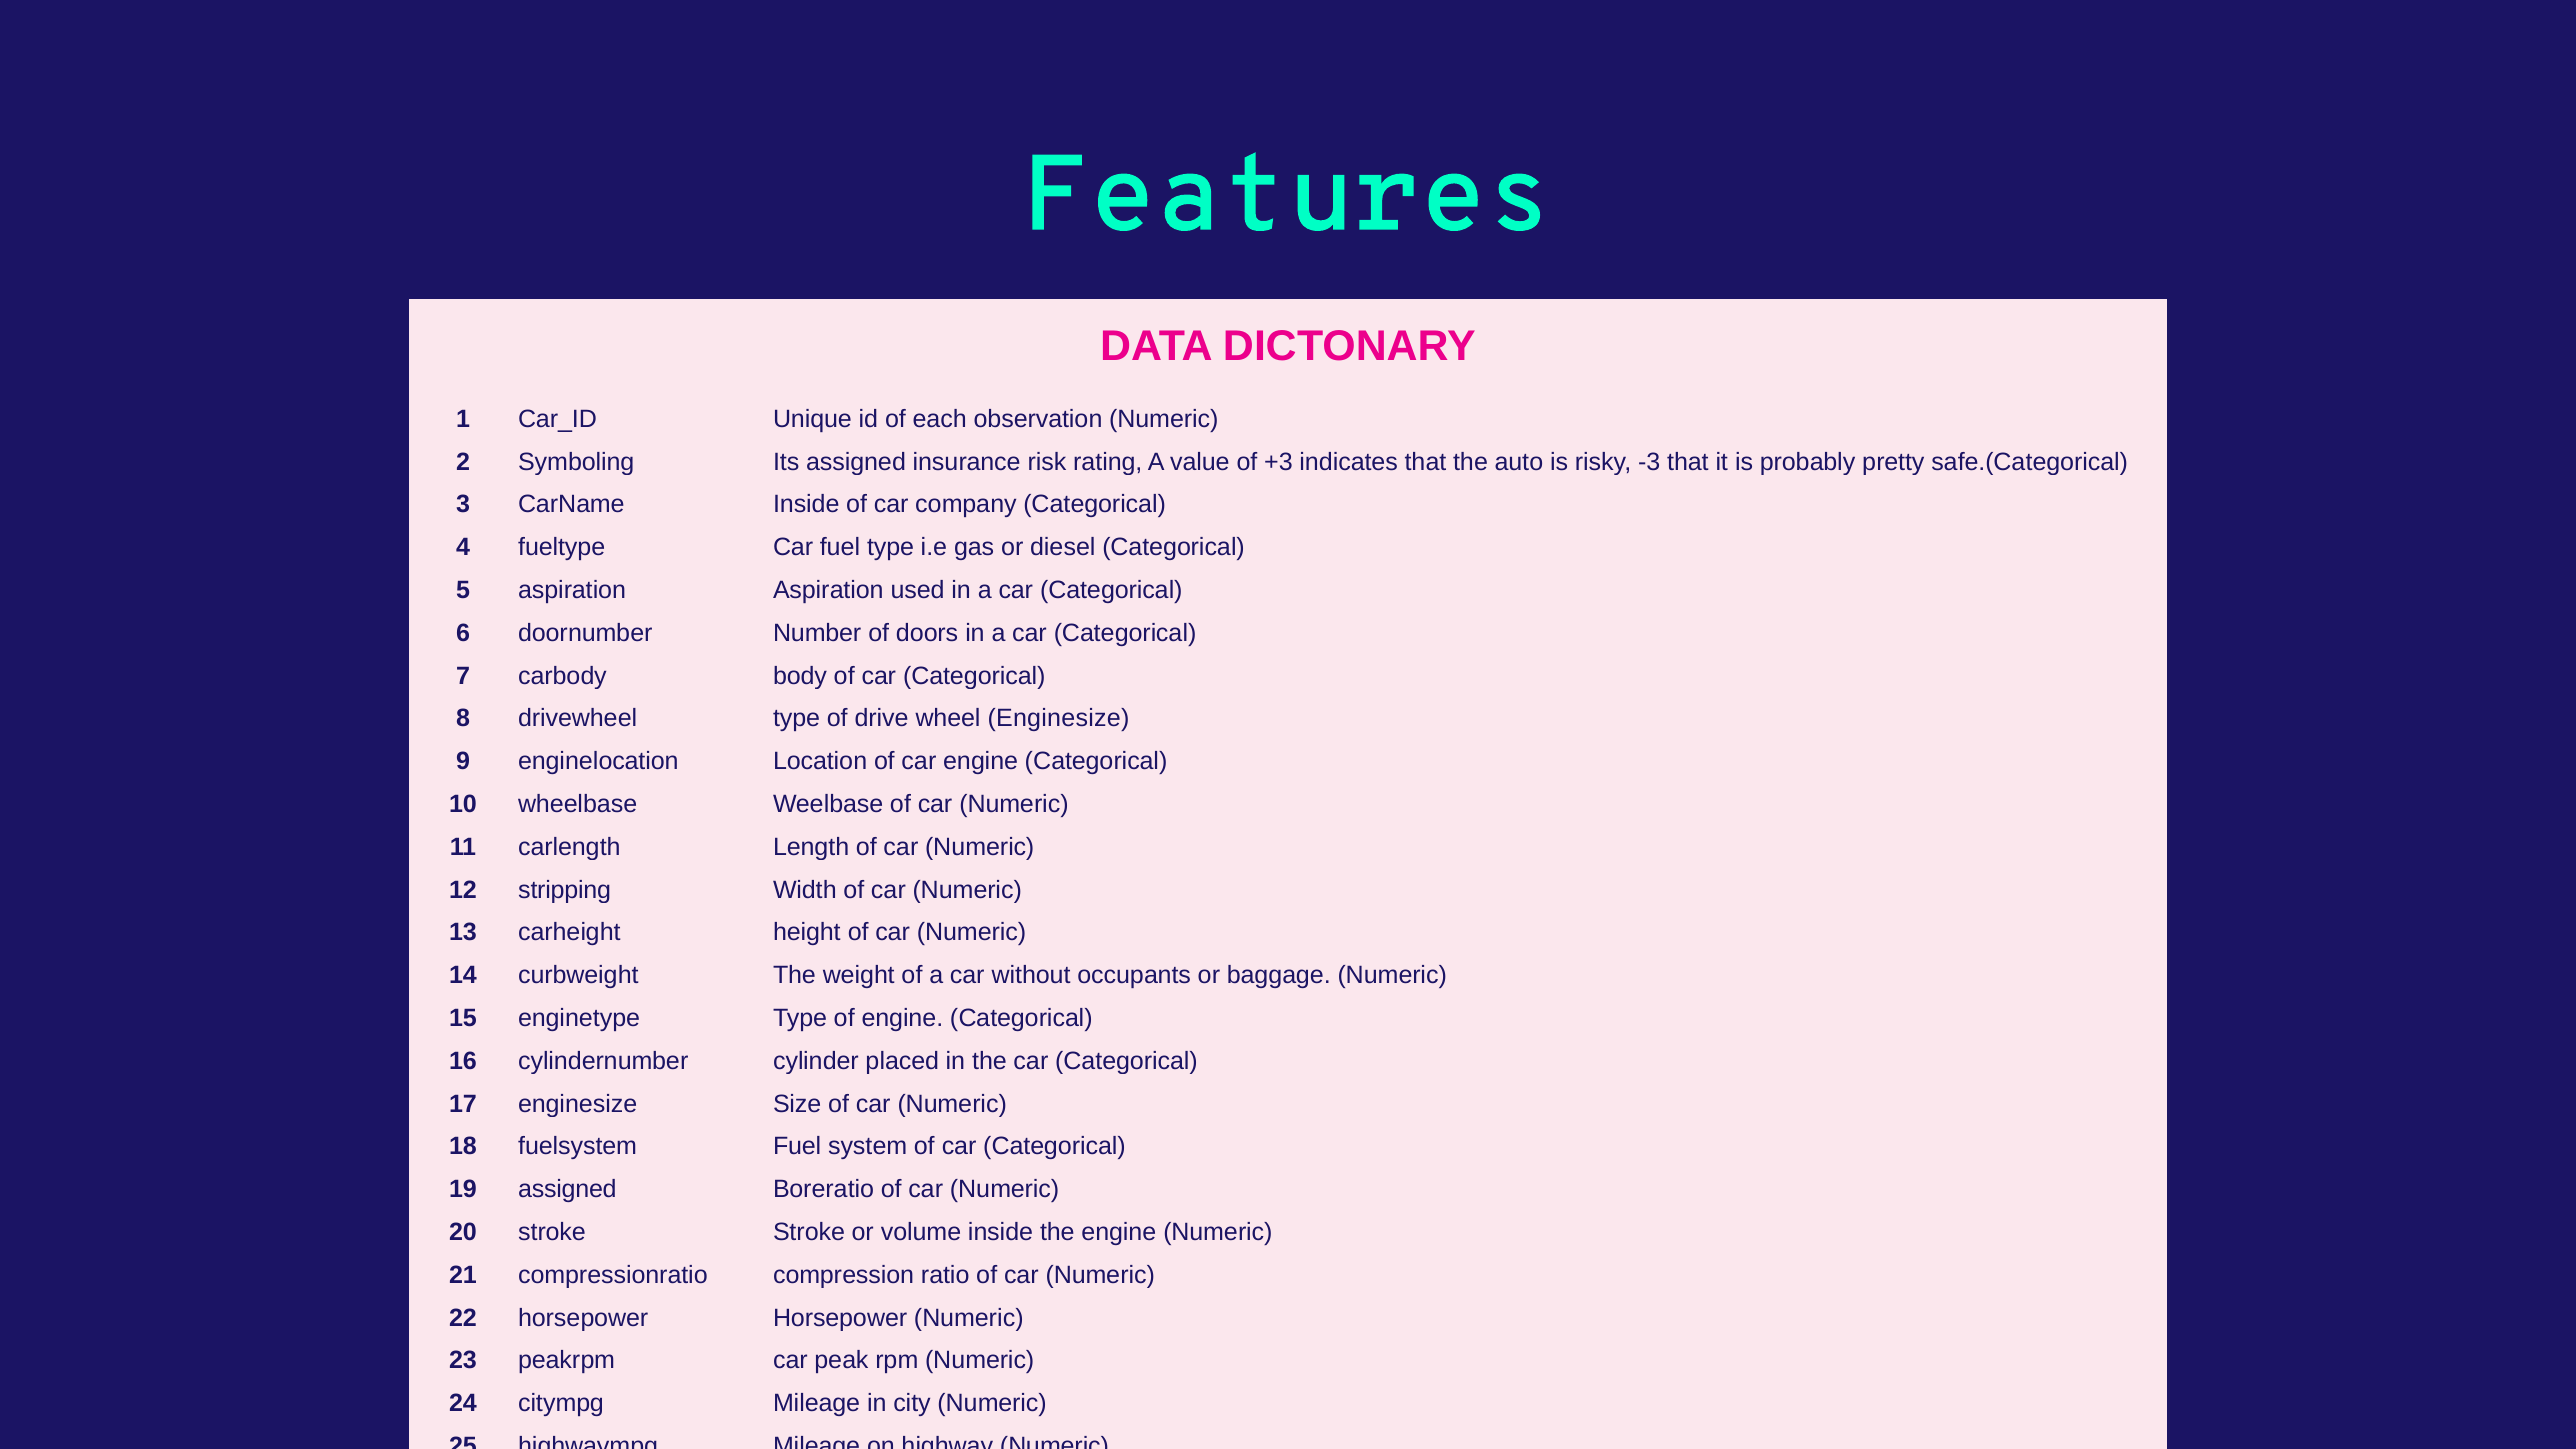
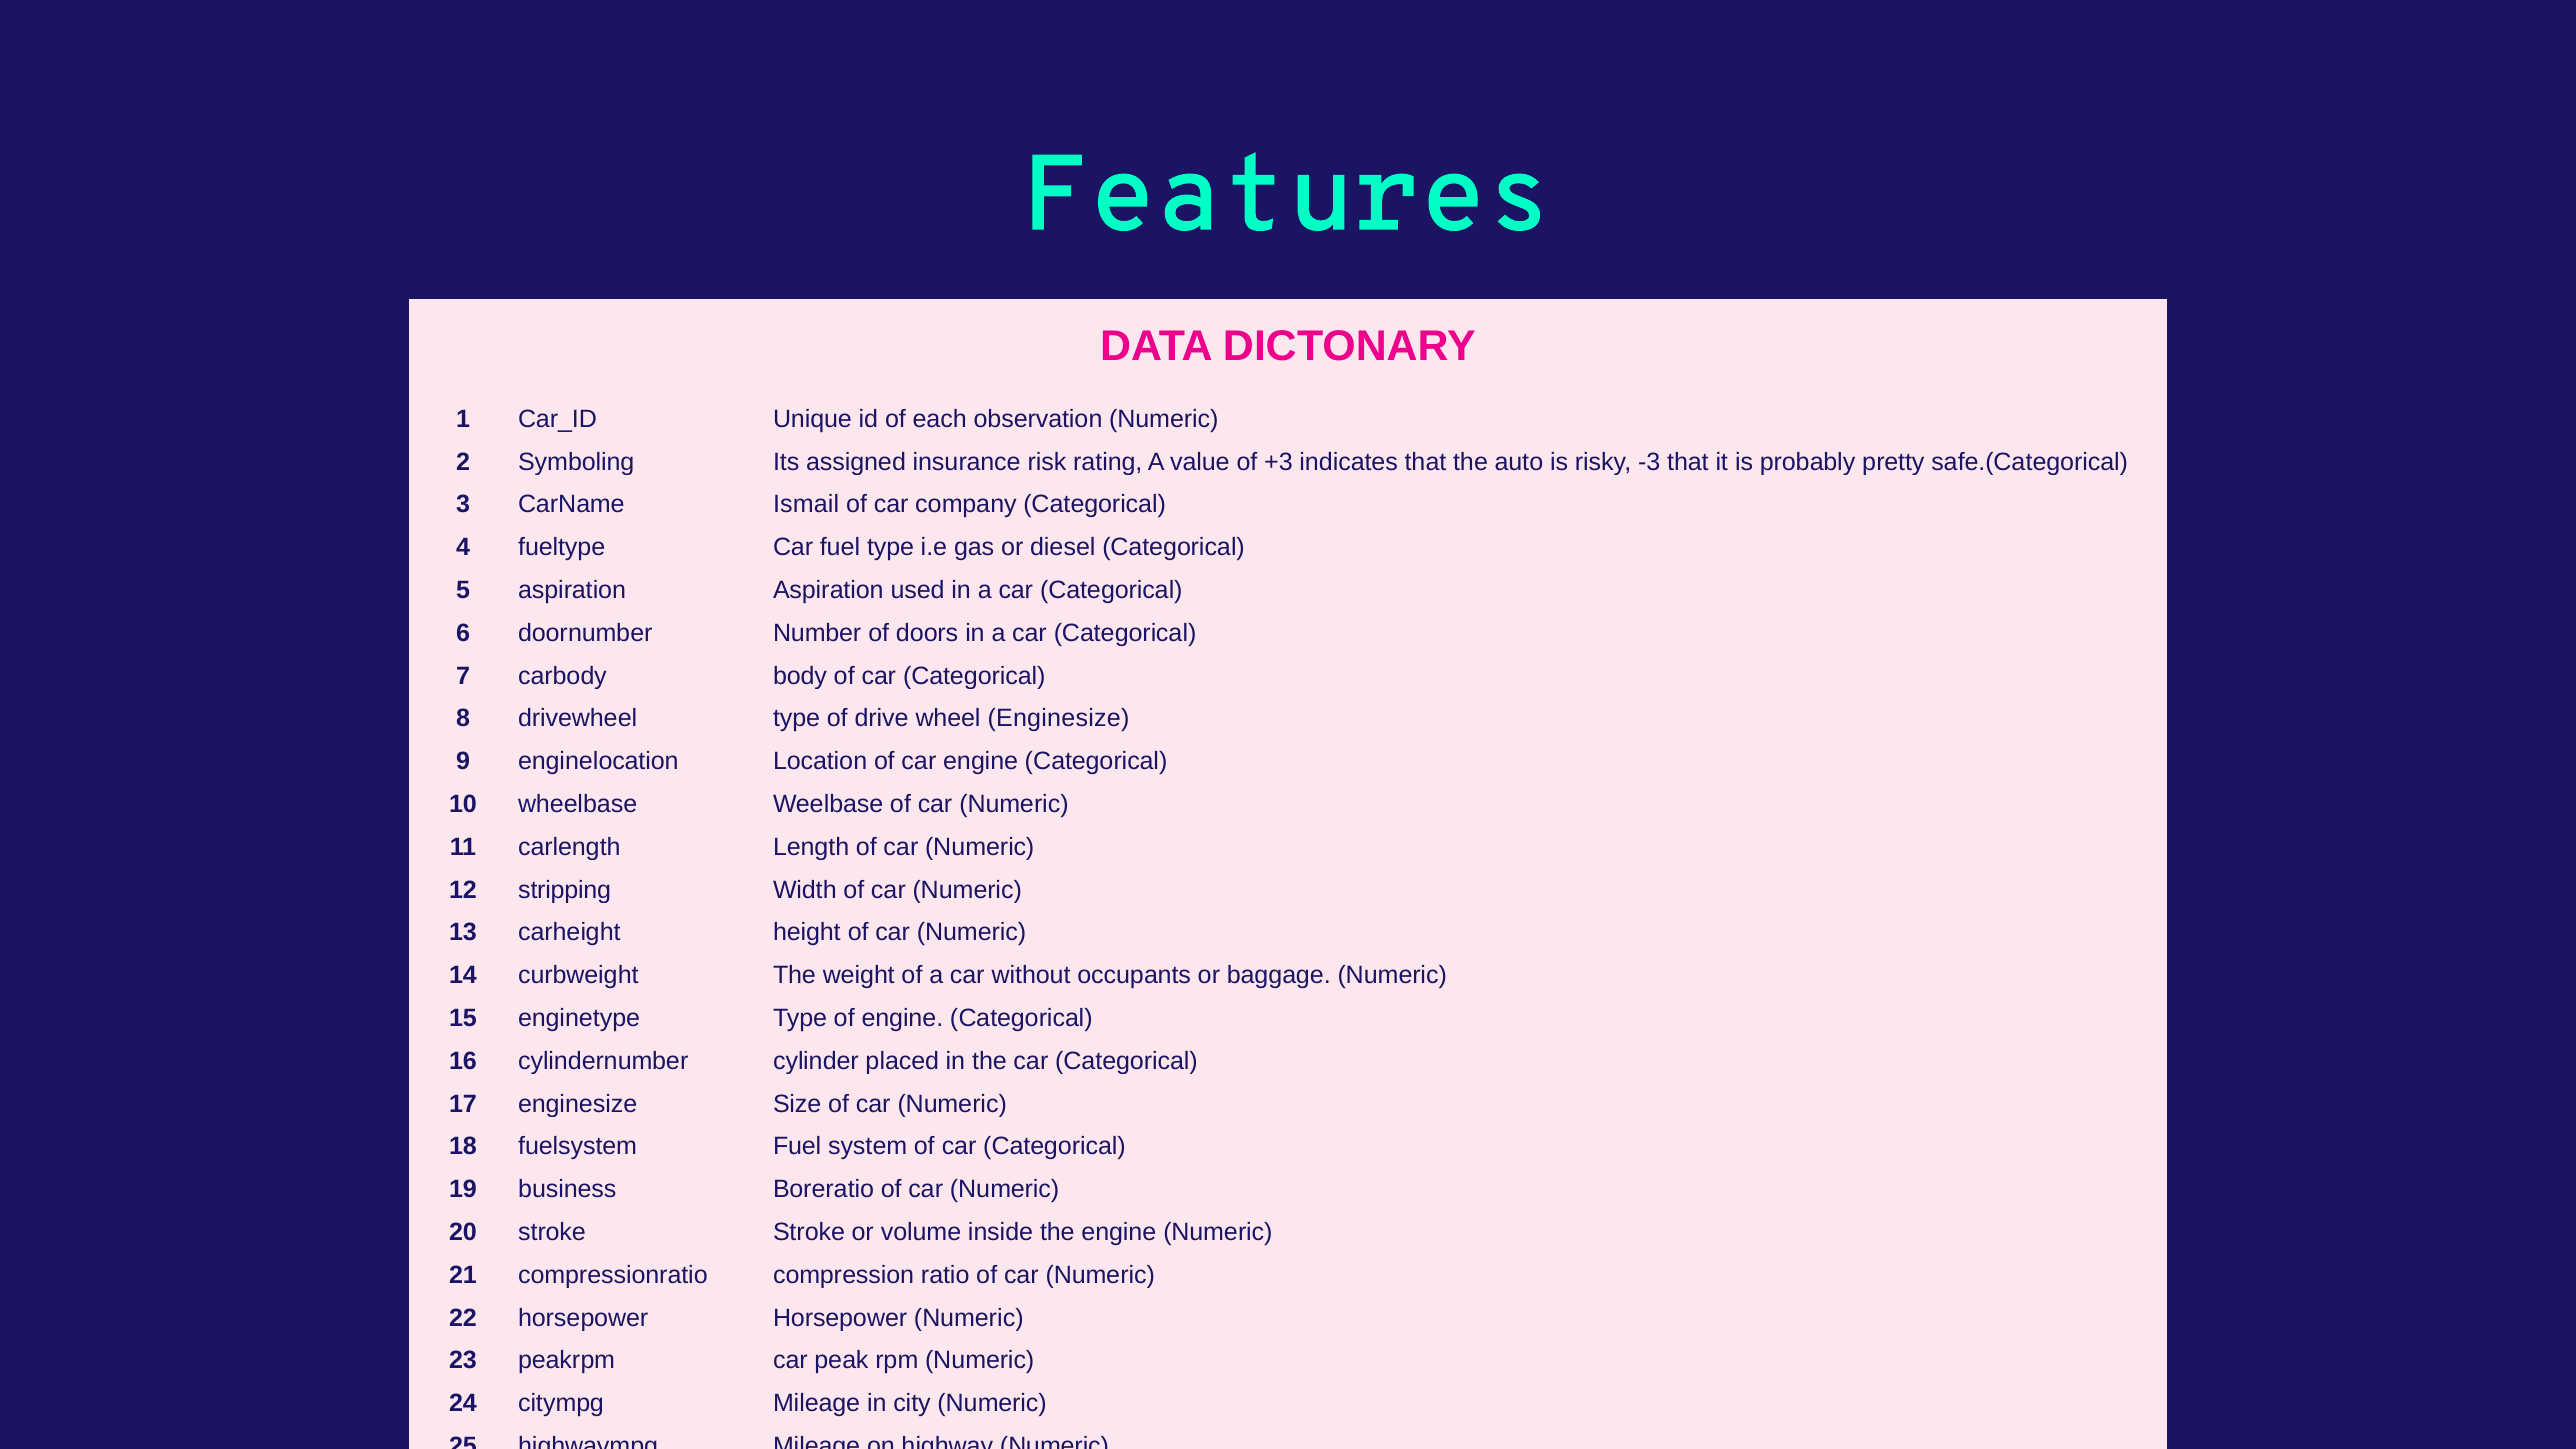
CarName Inside: Inside -> Ismail
19 assigned: assigned -> business
